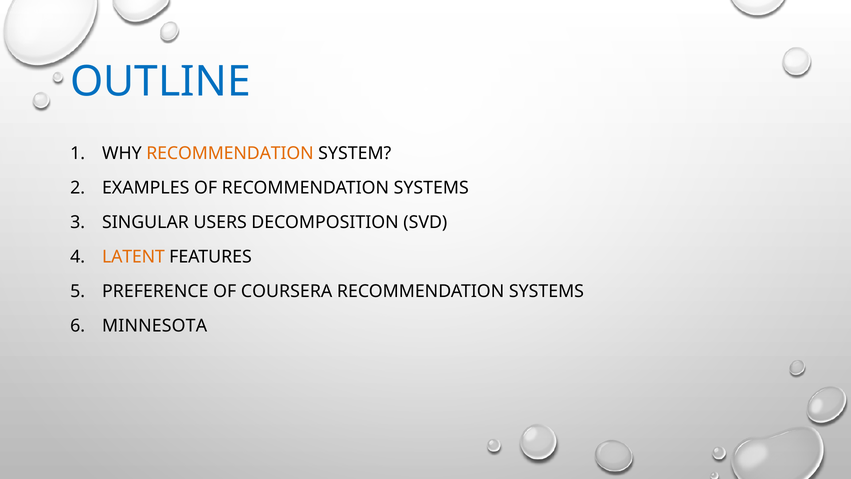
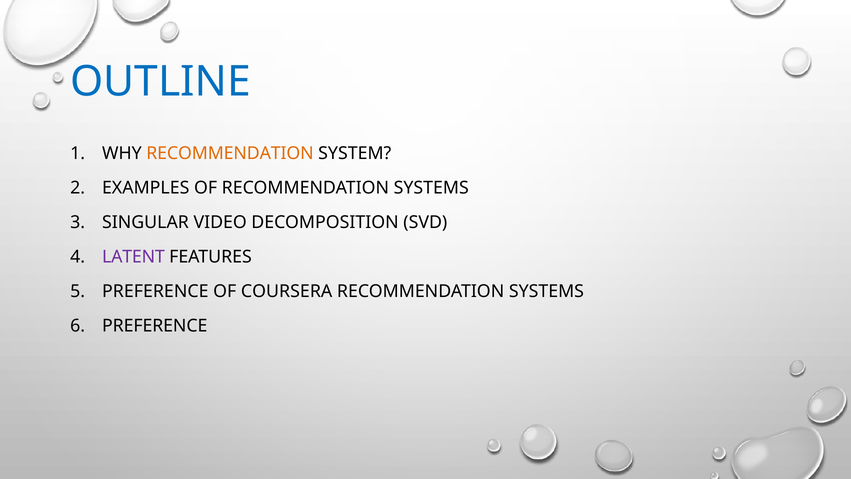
USERS: USERS -> VIDEO
LATENT colour: orange -> purple
MINNESOTA at (155, 326): MINNESOTA -> PREFERENCE
